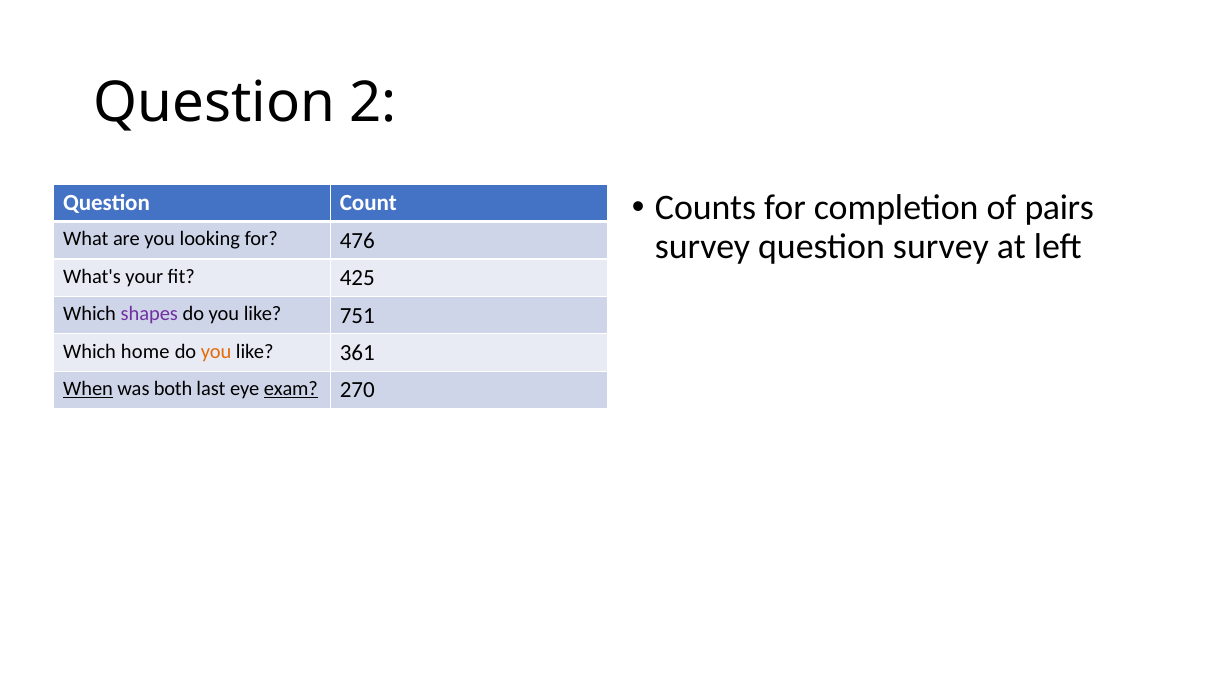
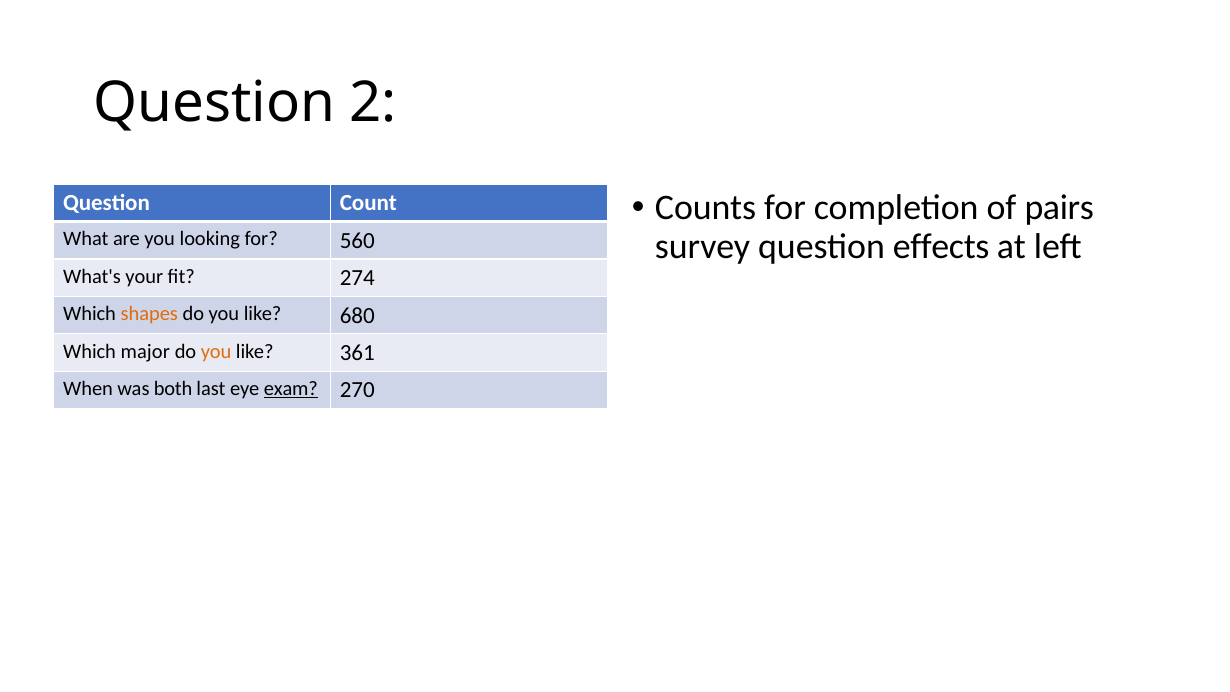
476: 476 -> 560
question survey: survey -> effects
425: 425 -> 274
shapes colour: purple -> orange
751: 751 -> 680
home: home -> major
When underline: present -> none
